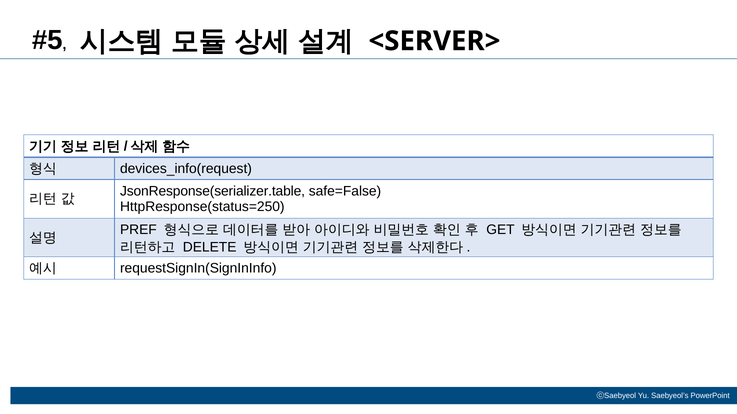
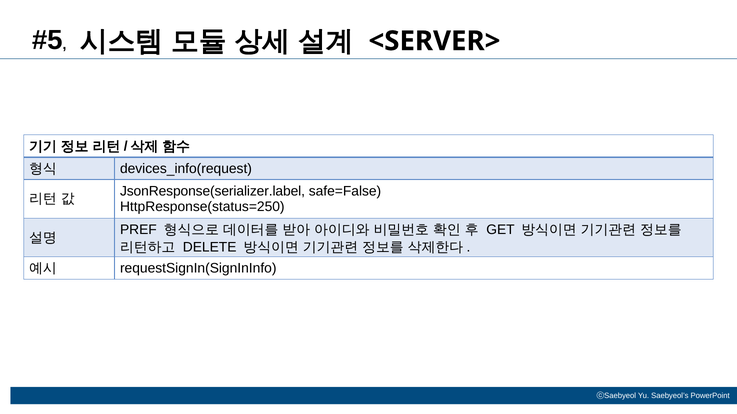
JsonResponse(serializer.table: JsonResponse(serializer.table -> JsonResponse(serializer.label
